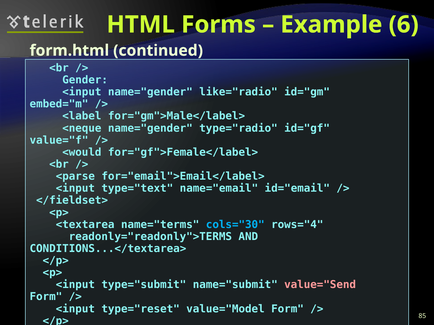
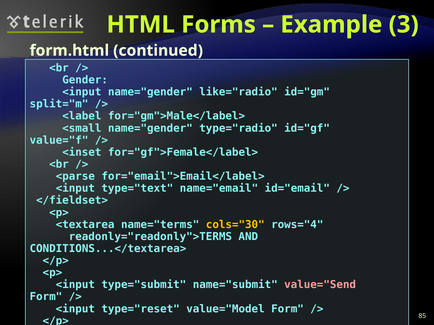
6: 6 -> 3
embed="m: embed="m -> split="m
<neque: <neque -> <small
<would: <would -> <inset
cols="30 colour: light blue -> yellow
